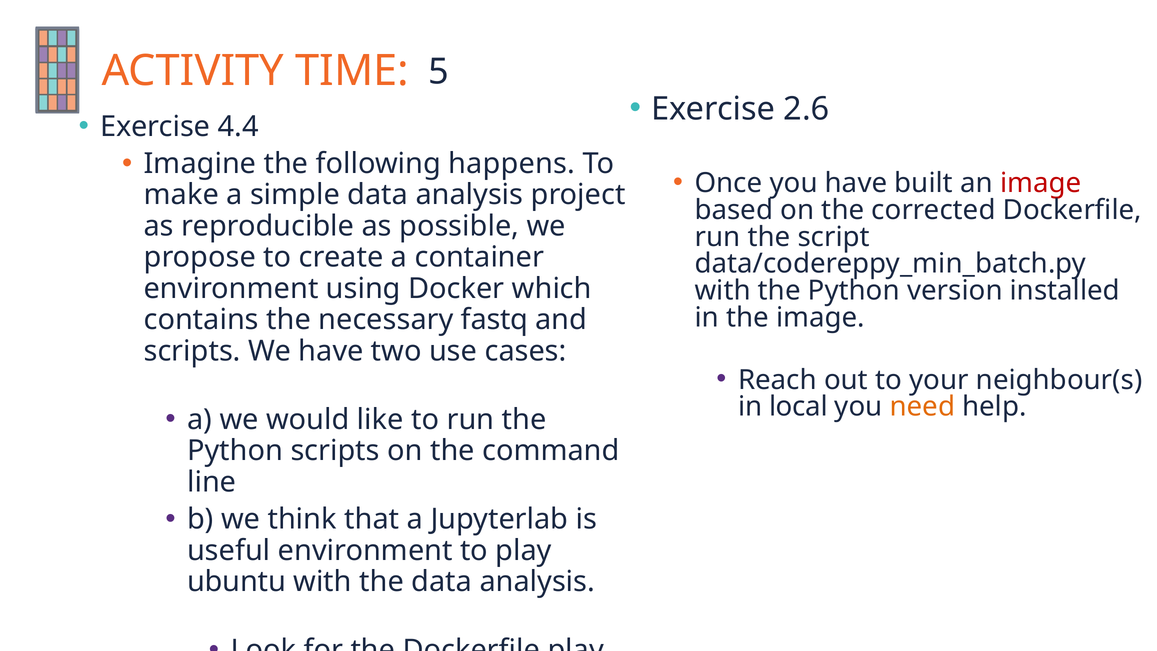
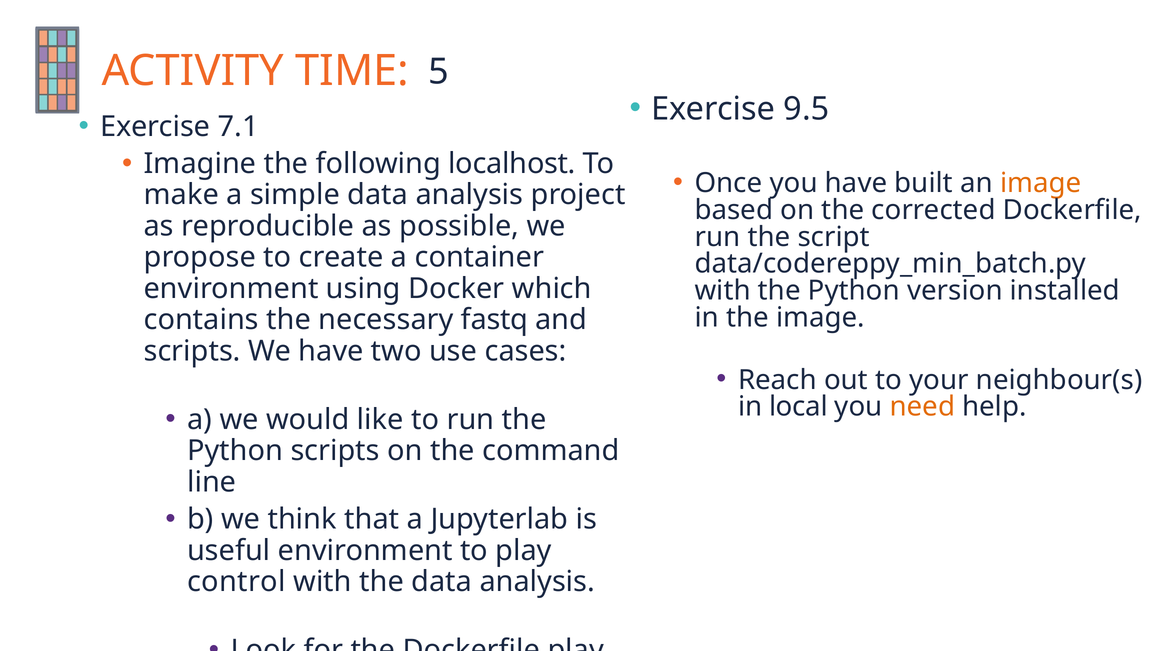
2.6: 2.6 -> 9.5
4.4: 4.4 -> 7.1
happens: happens -> localhost
image at (1041, 183) colour: red -> orange
ubuntu: ubuntu -> control
